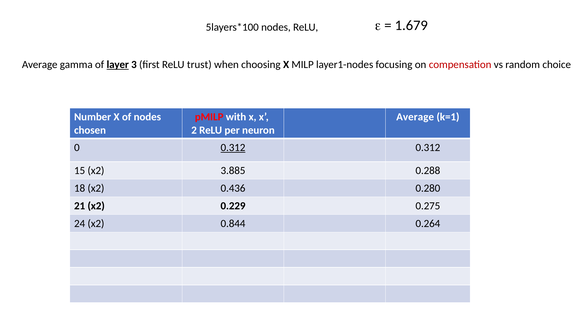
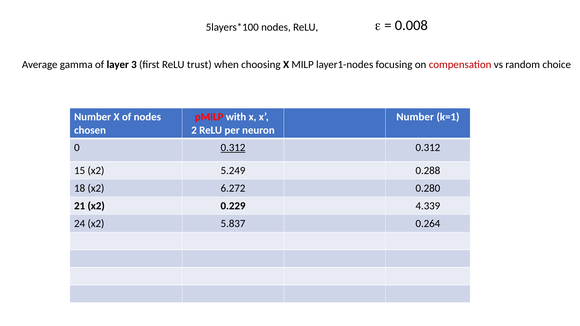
1.679: 1.679 -> 0.008
layer underline: present -> none
Average at (415, 117): Average -> Number
3.885: 3.885 -> 5.249
0.436: 0.436 -> 6.272
0.275: 0.275 -> 4.339
0.844: 0.844 -> 5.837
